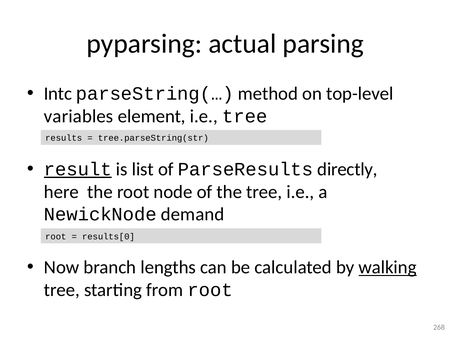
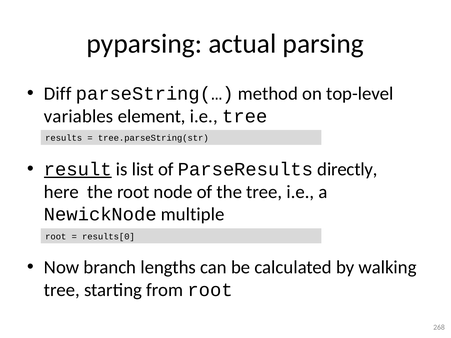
Intc: Intc -> Diff
demand: demand -> multiple
walking underline: present -> none
